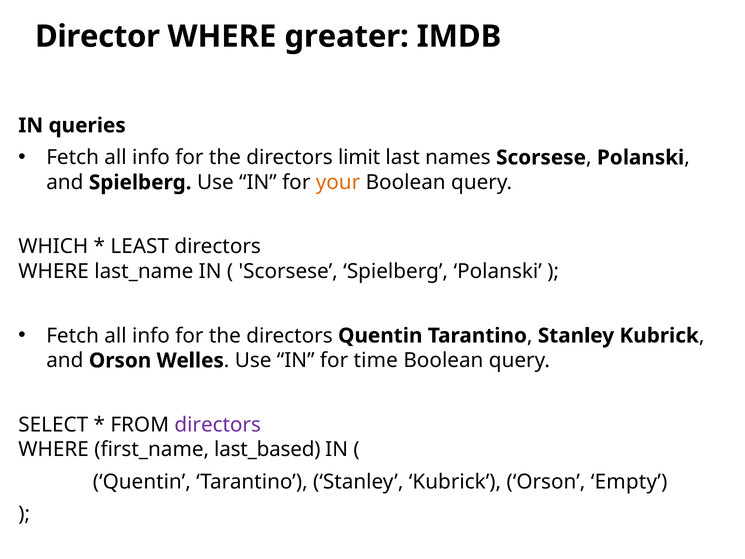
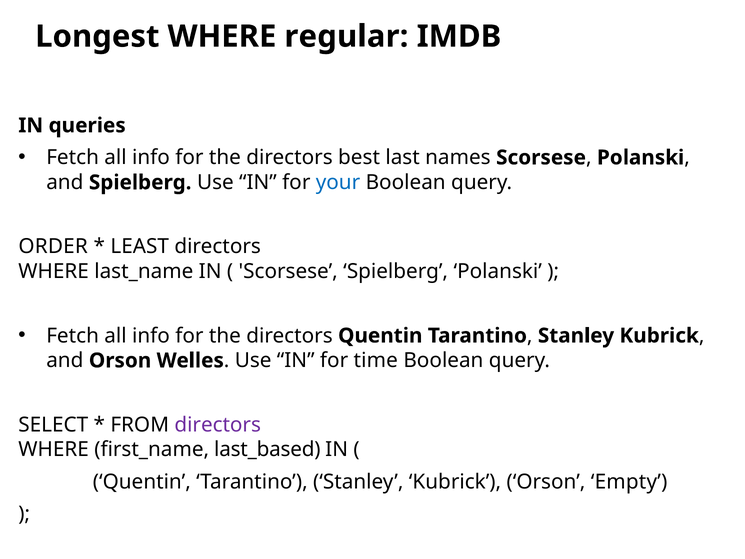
Director: Director -> Longest
greater: greater -> regular
limit: limit -> best
your colour: orange -> blue
WHICH: WHICH -> ORDER
